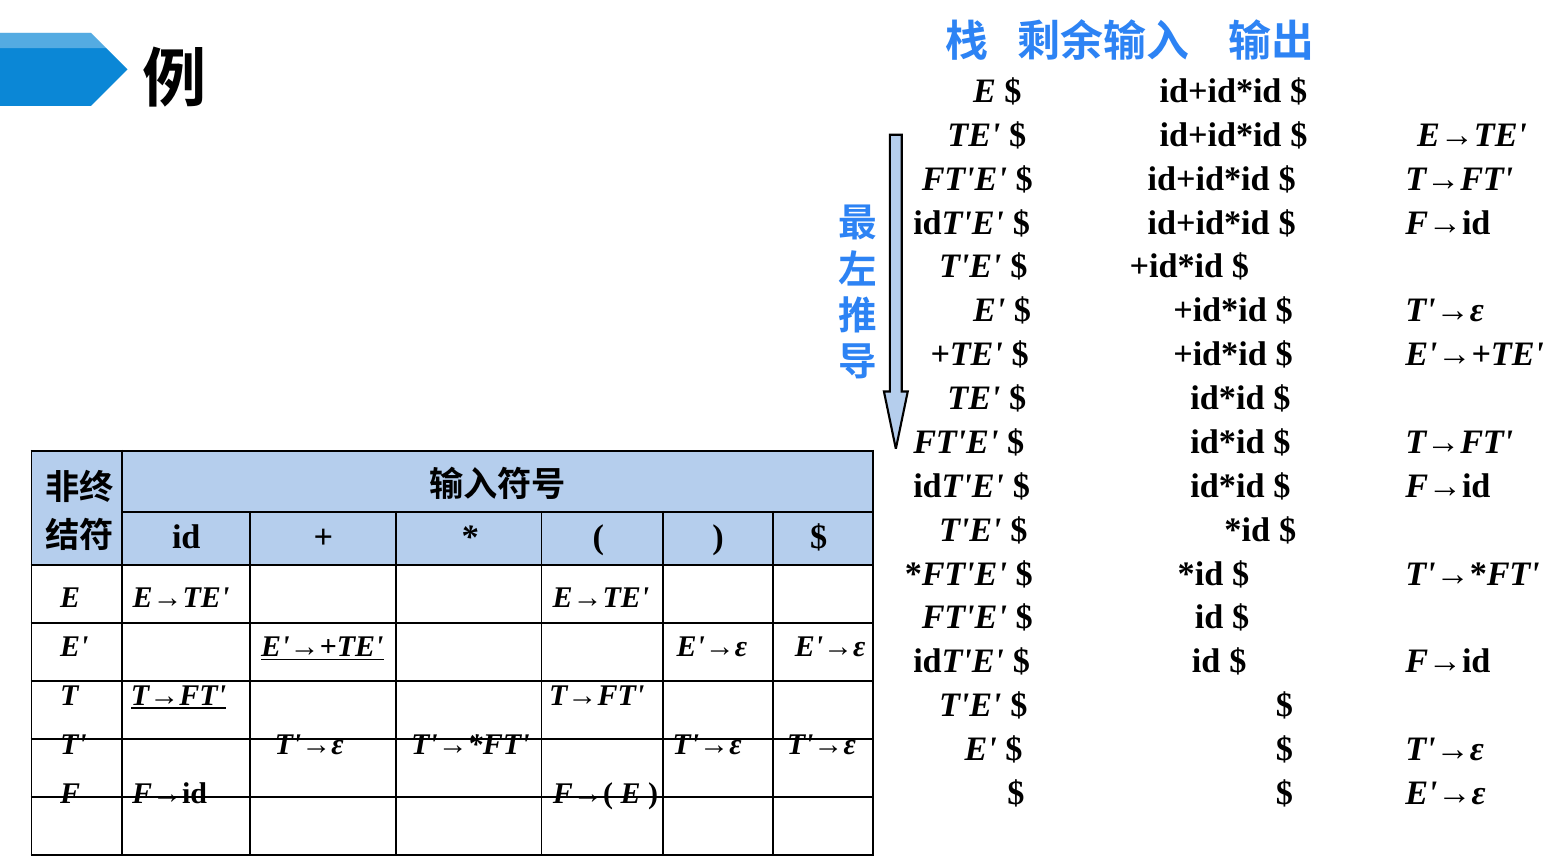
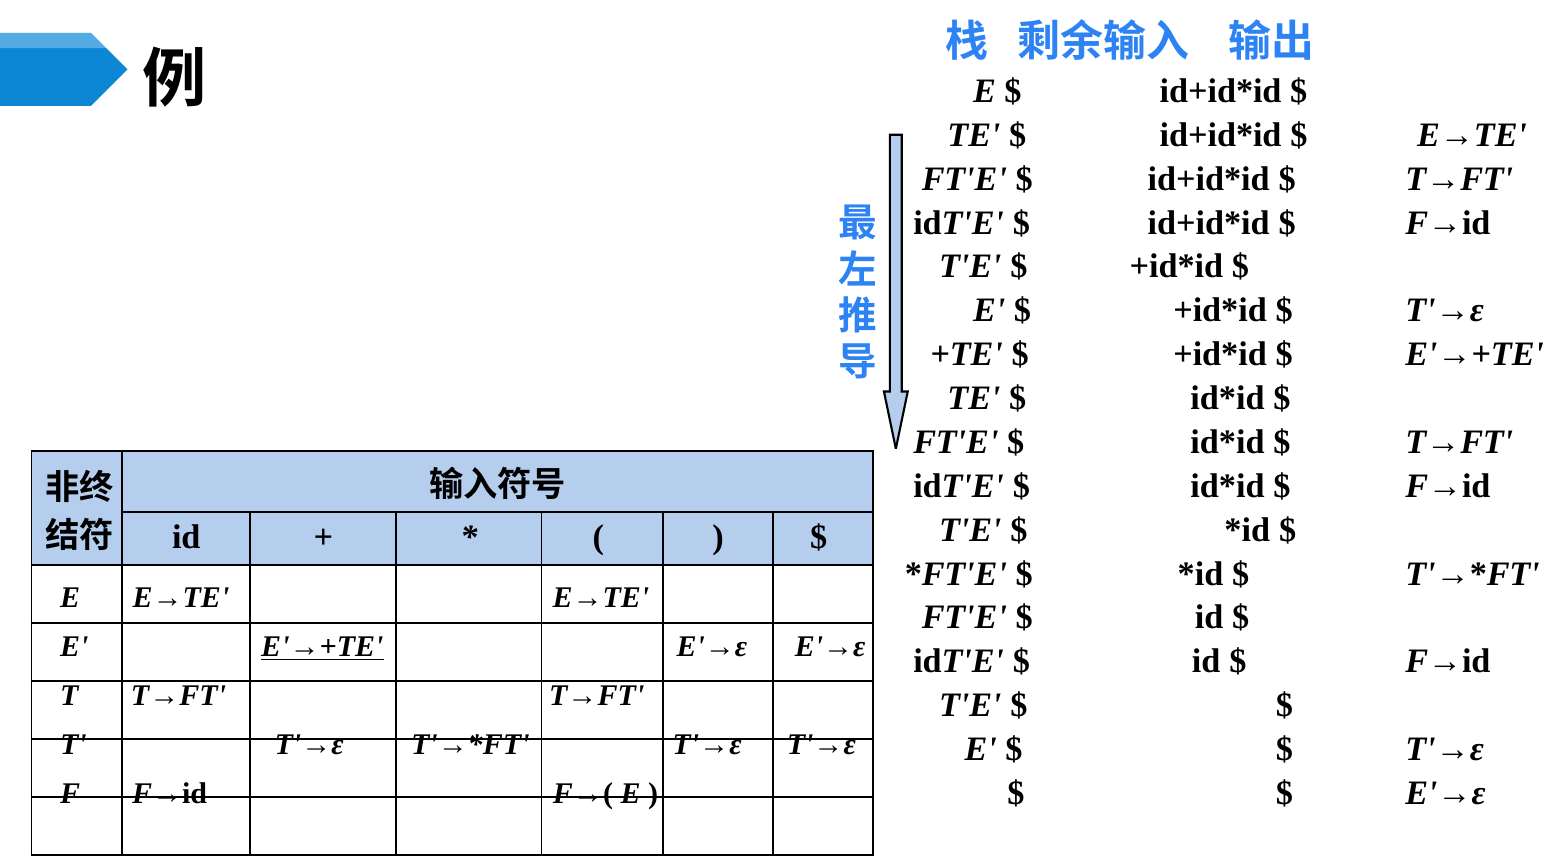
T→FT at (179, 695) underline: present -> none
